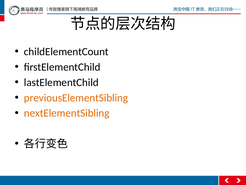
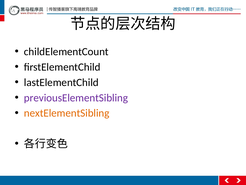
previousElementSibling colour: orange -> purple
